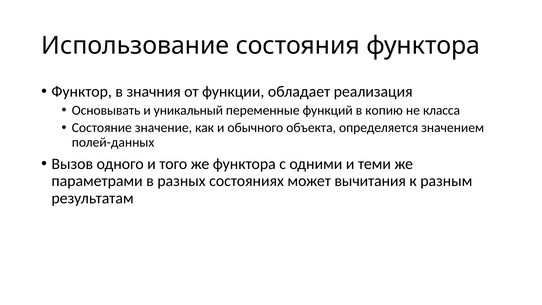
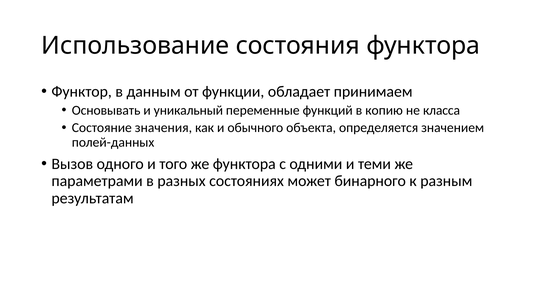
значния: значния -> данным
реализация: реализация -> принимаем
значение: значение -> значения
вычитания: вычитания -> бинарного
